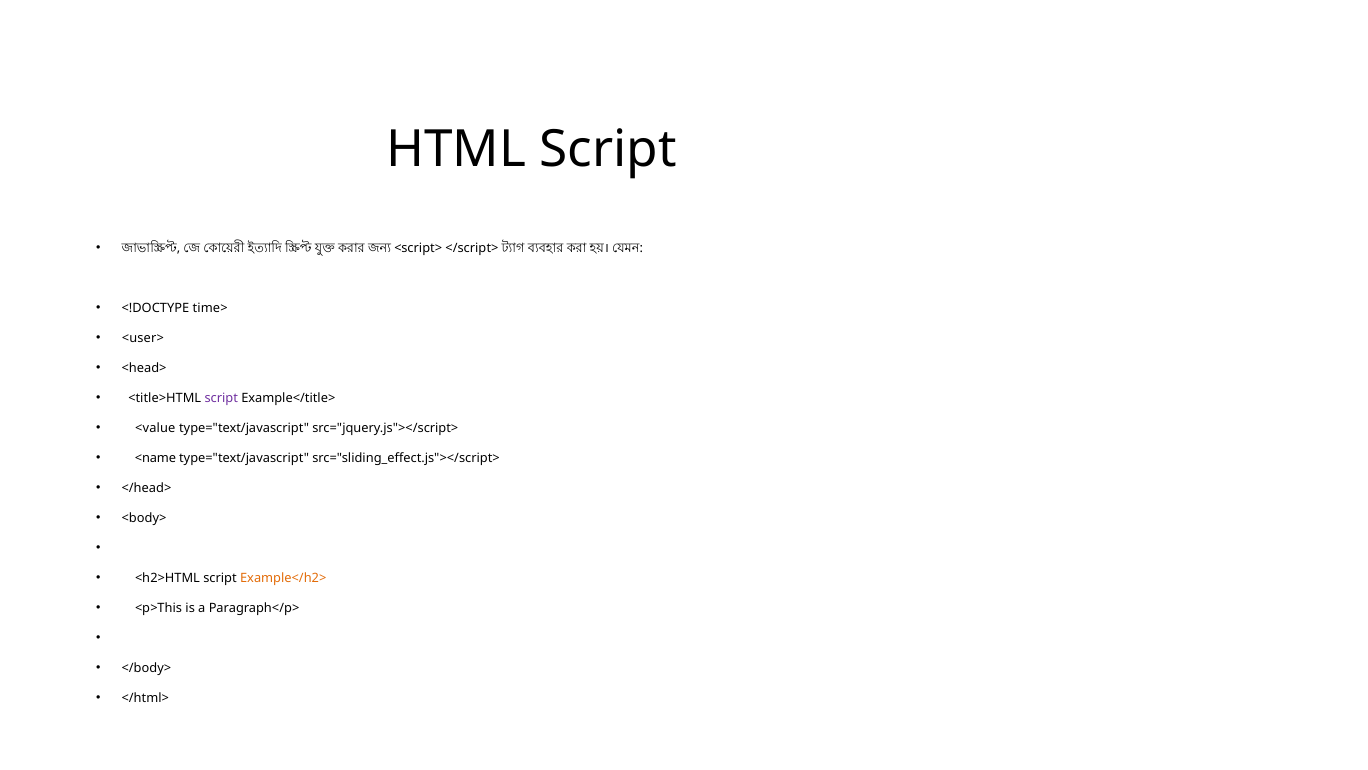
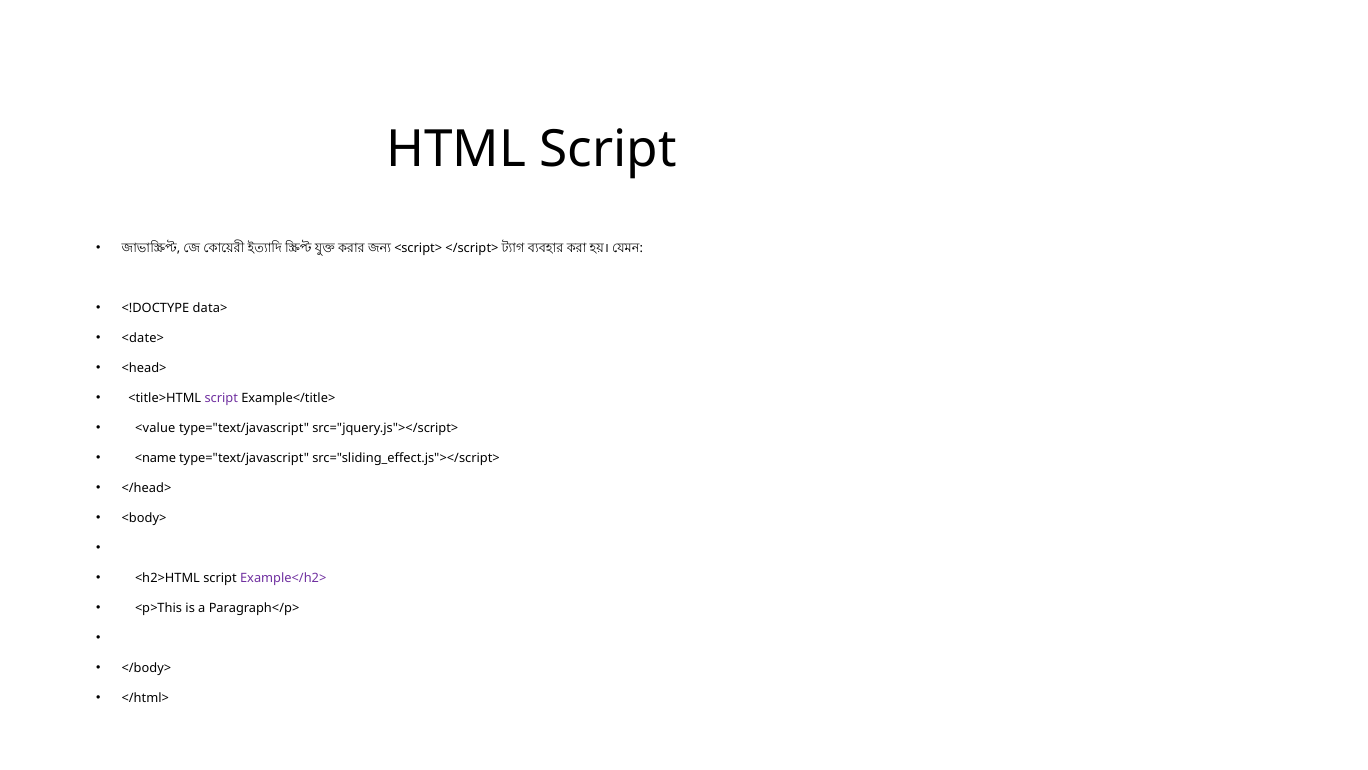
time>: time> -> data>
<user>: <user> -> <date>
Example</h2> colour: orange -> purple
